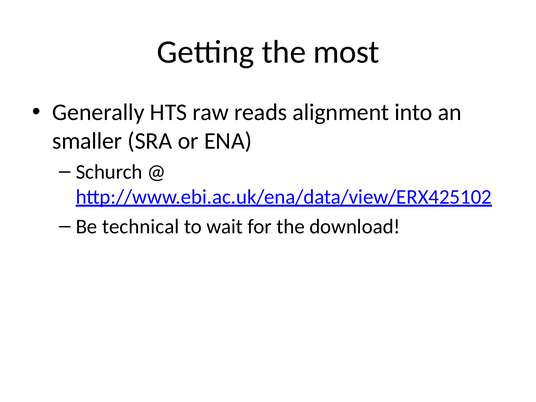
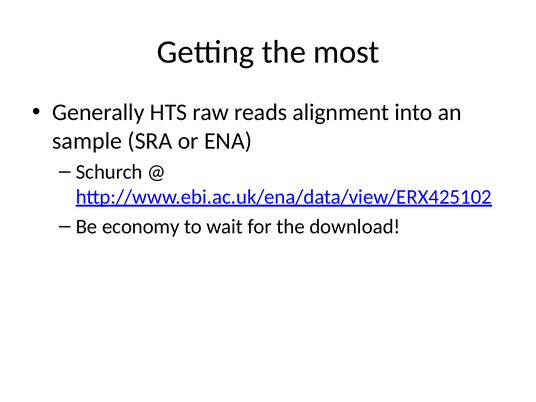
smaller: smaller -> sample
technical: technical -> economy
